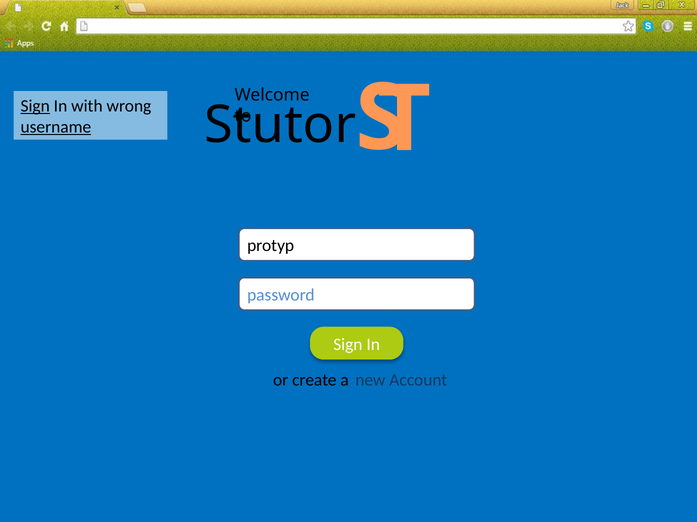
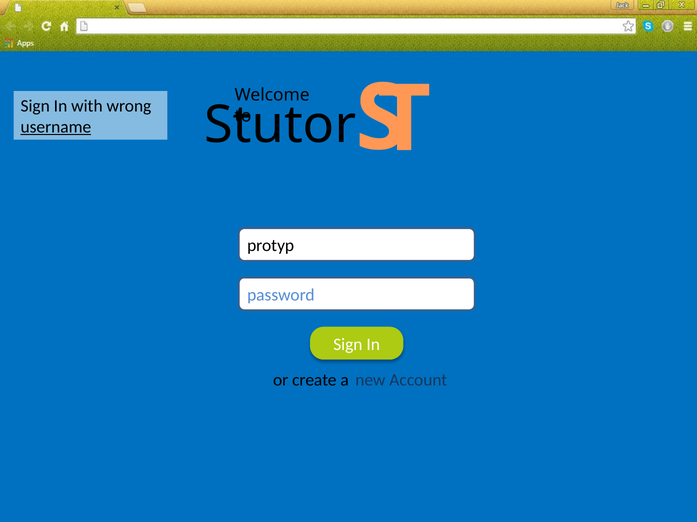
Sign at (35, 106) underline: present -> none
